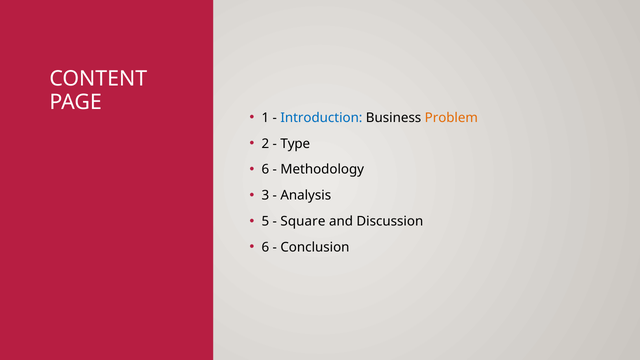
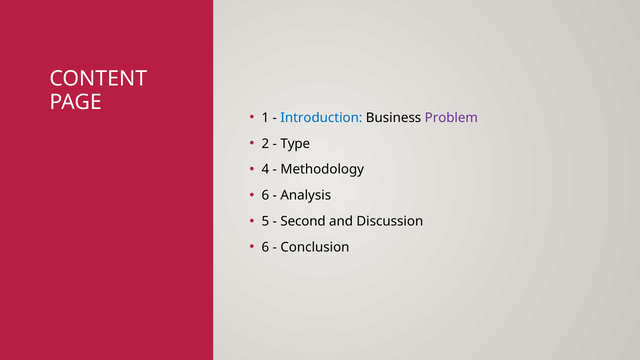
Problem colour: orange -> purple
6 at (265, 170): 6 -> 4
3 at (265, 195): 3 -> 6
Square: Square -> Second
